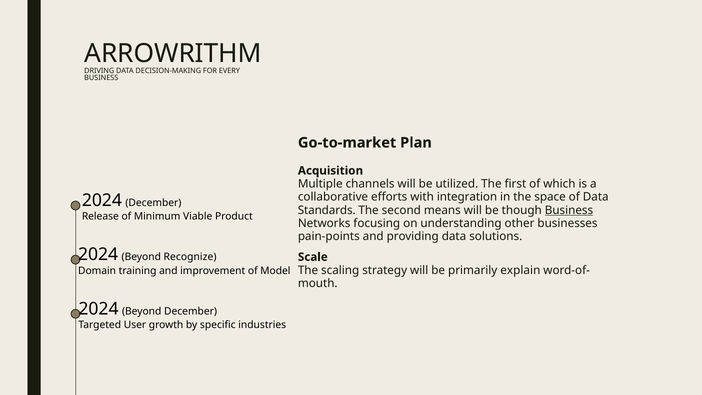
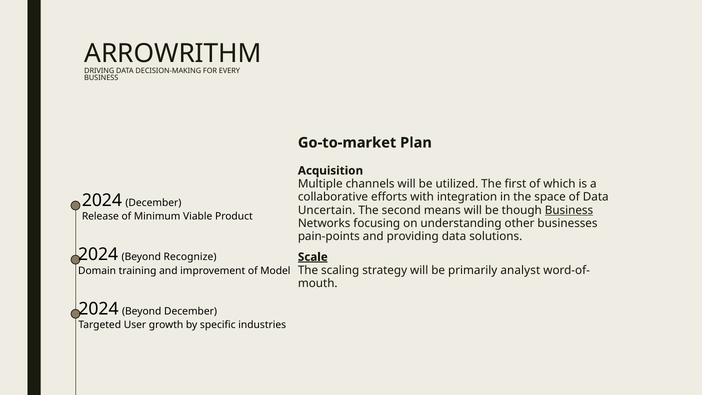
Standards: Standards -> Uncertain
Scale underline: none -> present
explain: explain -> analyst
